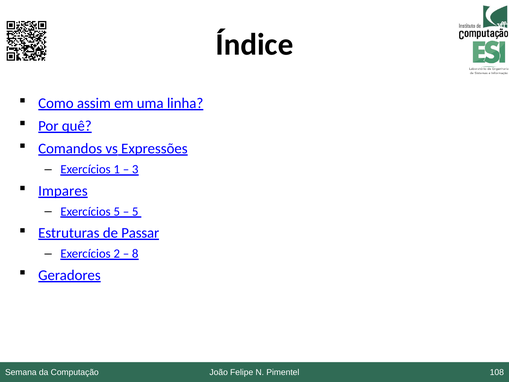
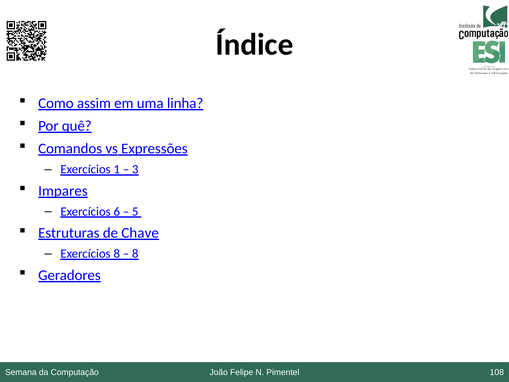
Exercícios 5: 5 -> 6
Passar: Passar -> Chave
Exercícios 2: 2 -> 8
